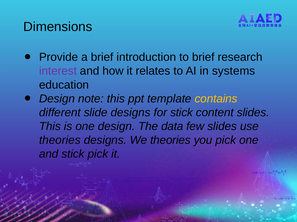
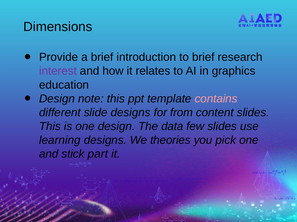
systems: systems -> graphics
contains colour: yellow -> pink
for stick: stick -> from
theories at (60, 141): theories -> learning
stick pick: pick -> part
